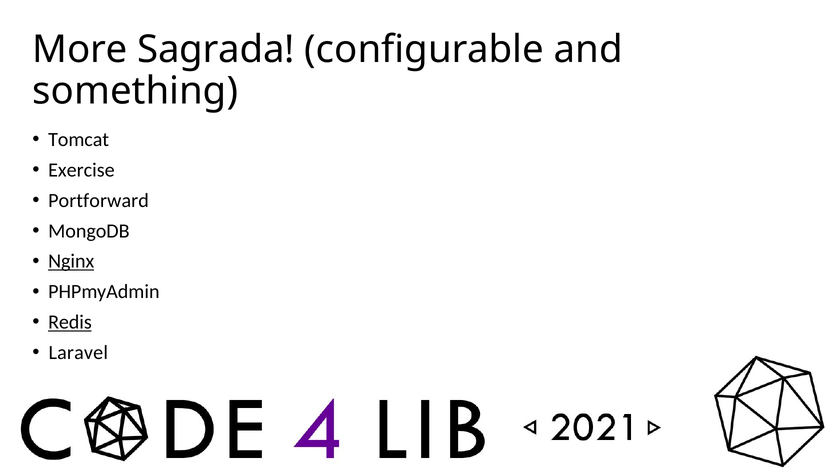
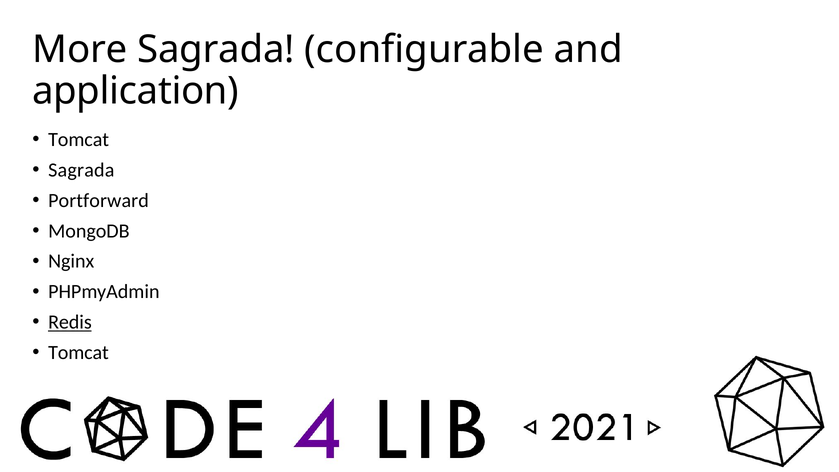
something: something -> application
Exercise at (81, 170): Exercise -> Sagrada
Nginx underline: present -> none
Laravel at (78, 353): Laravel -> Tomcat
